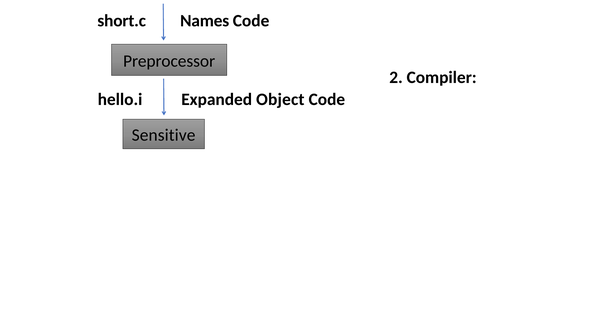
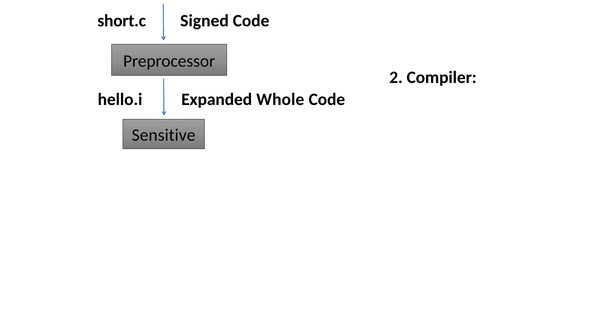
Names: Names -> Signed
Object: Object -> Whole
